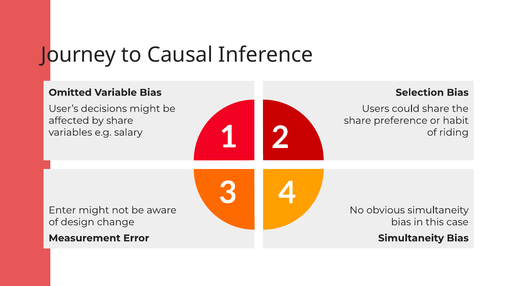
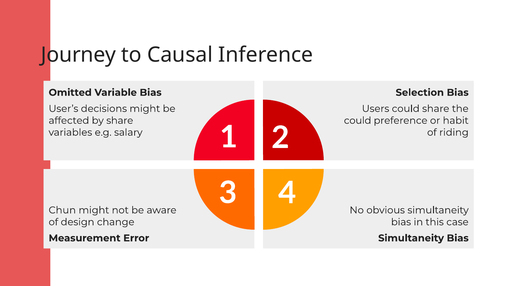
share at (358, 120): share -> could
Enter: Enter -> Chun
